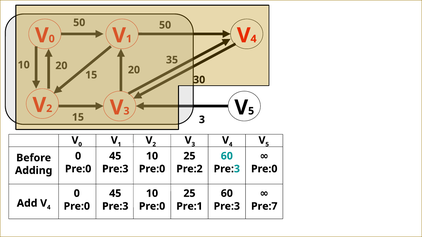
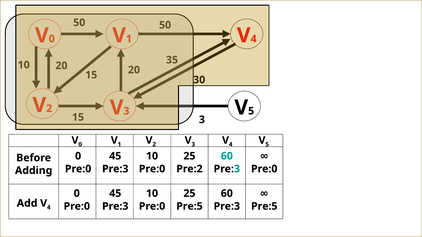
Pre:1 at (189, 207): Pre:1 -> Pre:5
Pre:7 at (264, 207): Pre:7 -> Pre:5
